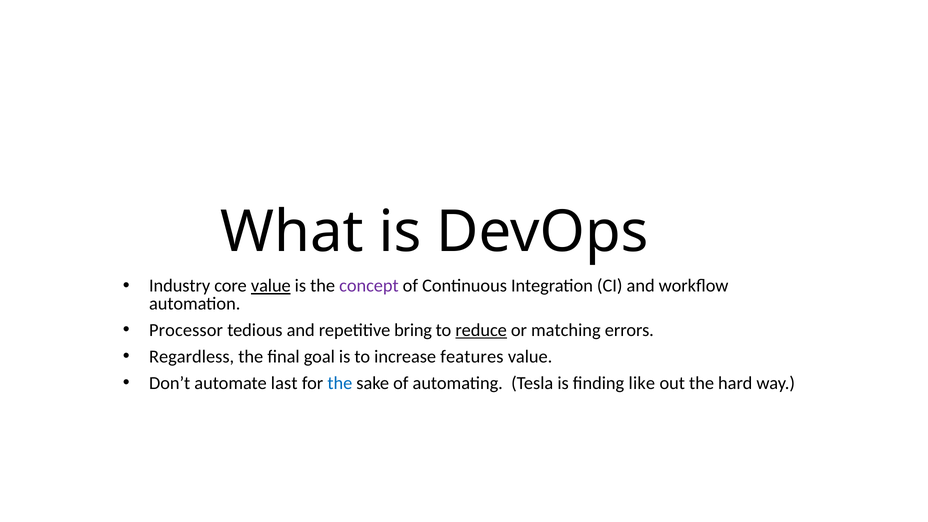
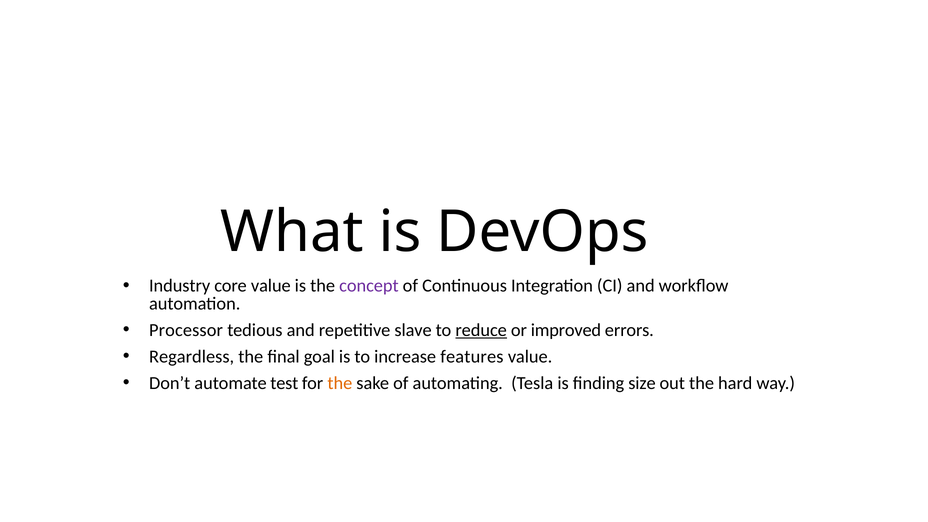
value at (271, 286) underline: present -> none
bring: bring -> slave
matching: matching -> improved
last: last -> test
the at (340, 383) colour: blue -> orange
like: like -> size
